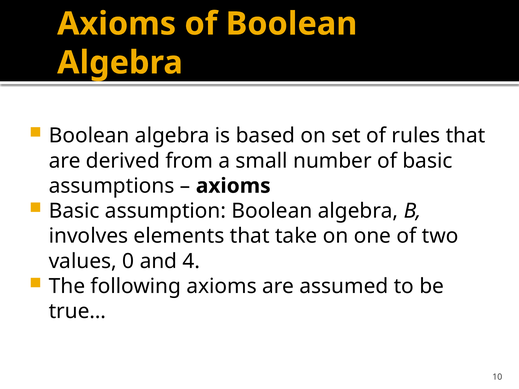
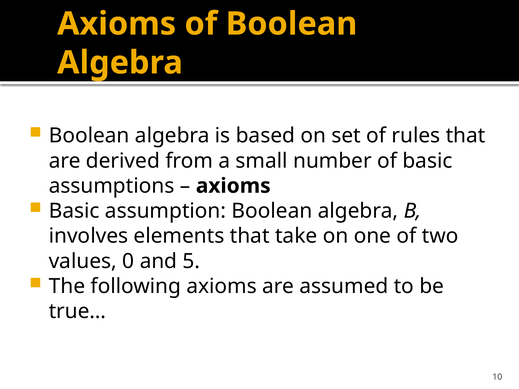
4: 4 -> 5
